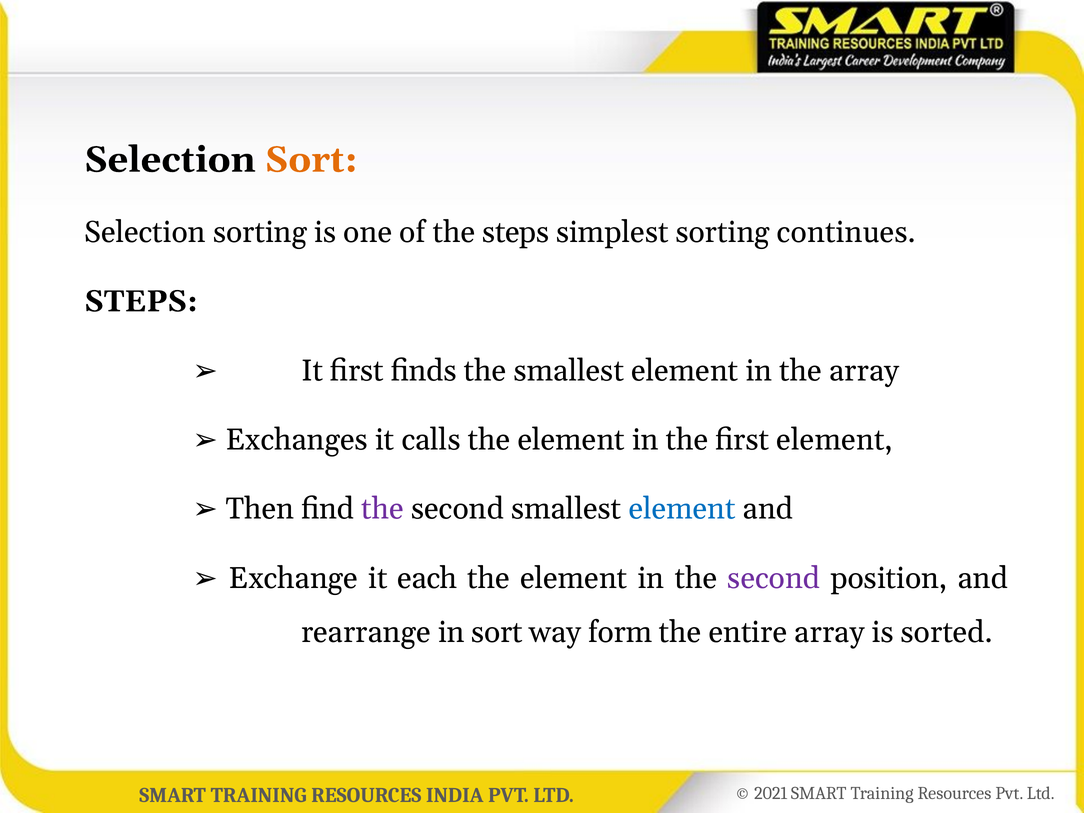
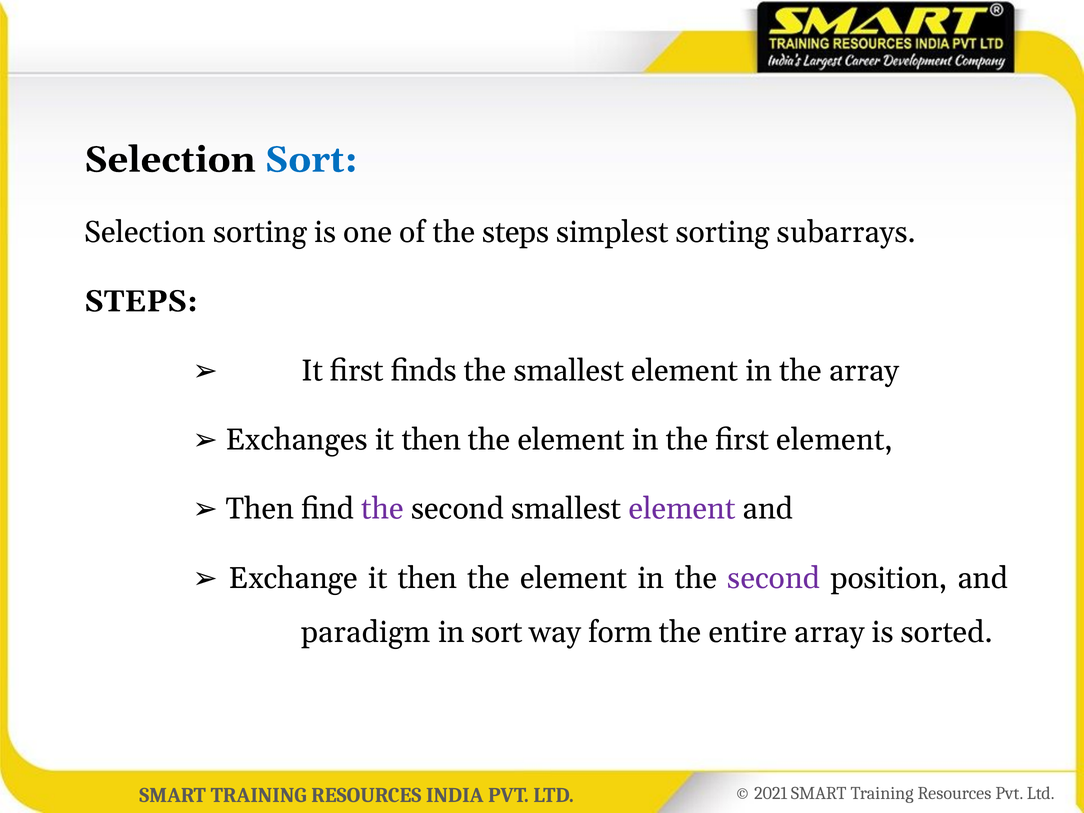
Sort at (311, 160) colour: orange -> blue
continues: continues -> subarrays
Exchanges it calls: calls -> then
element at (682, 509) colour: blue -> purple
Exchange it each: each -> then
rearrange: rearrange -> paradigm
